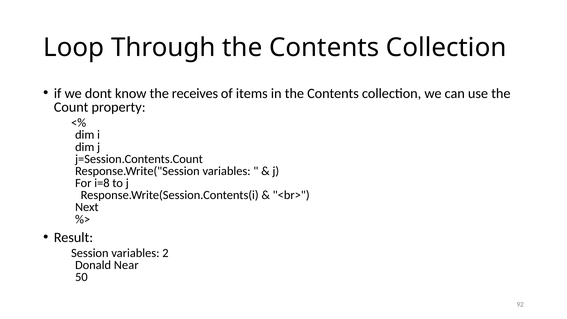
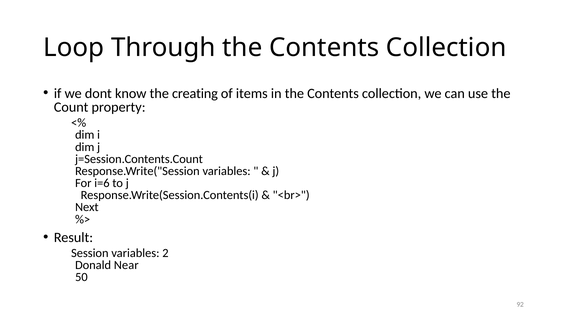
receives: receives -> creating
i=8: i=8 -> i=6
